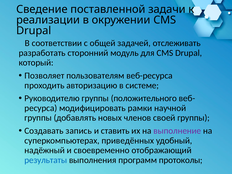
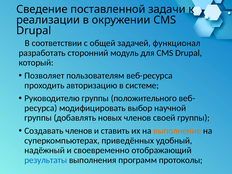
отслеживать: отслеживать -> функционал
рамки: рамки -> выбор
Создавать запись: запись -> членов
выполнение colour: purple -> orange
